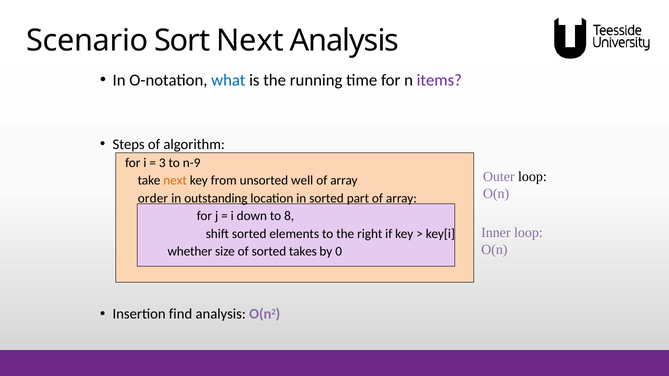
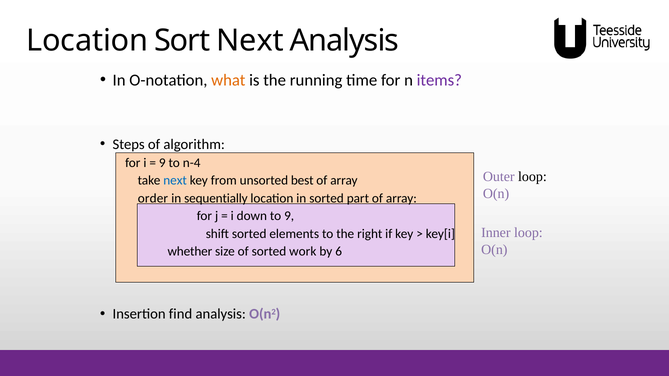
Scenario at (87, 40): Scenario -> Location
what colour: blue -> orange
3 at (162, 163): 3 -> 9
n-9: n-9 -> n-4
next at (175, 181) colour: orange -> blue
well: well -> best
outstanding: outstanding -> sequentially
to 8: 8 -> 9
takes: takes -> work
0: 0 -> 6
